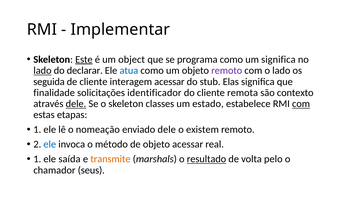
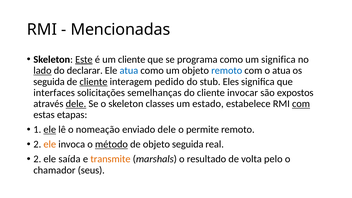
Implementar: Implementar -> Mencionadas
um object: object -> cliente
remoto at (227, 71) colour: purple -> blue
o lado: lado -> atua
cliente at (93, 82) underline: none -> present
interagem acessar: acessar -> pedido
Elas: Elas -> Eles
finalidade: finalidade -> interfaces
identificador: identificador -> semelhanças
remota: remota -> invocar
contexto: contexto -> expostos
ele at (50, 130) underline: none -> present
existem: existem -> permite
ele at (50, 144) colour: blue -> orange
método underline: none -> present
objeto acessar: acessar -> seguida
1 at (37, 159): 1 -> 2
resultado underline: present -> none
